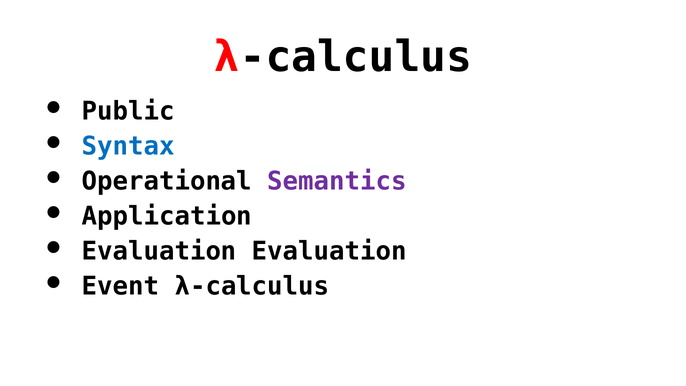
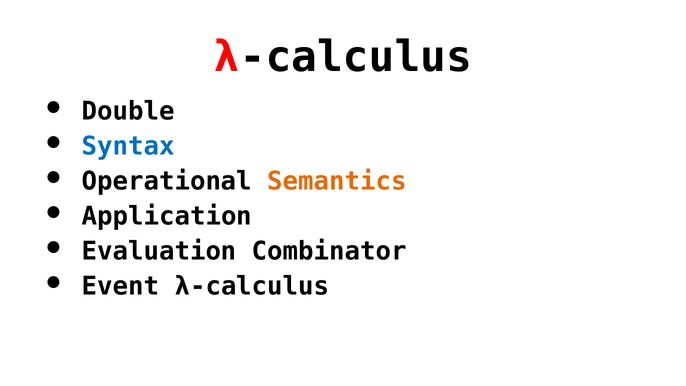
Public: Public -> Double
Semantics colour: purple -> orange
Evaluation Evaluation: Evaluation -> Combinator
